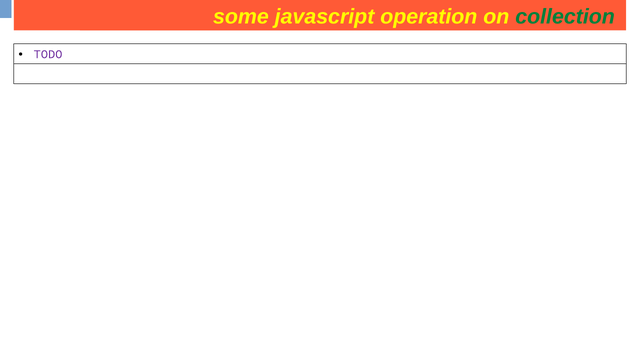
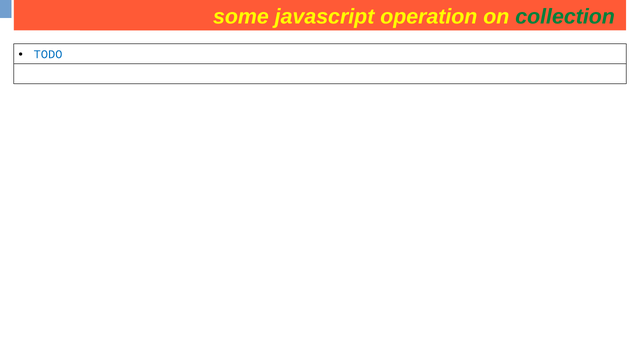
TODO colour: purple -> blue
